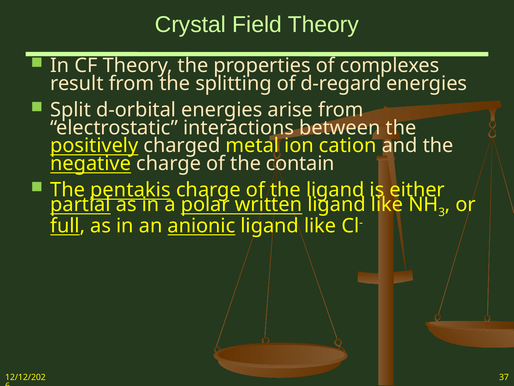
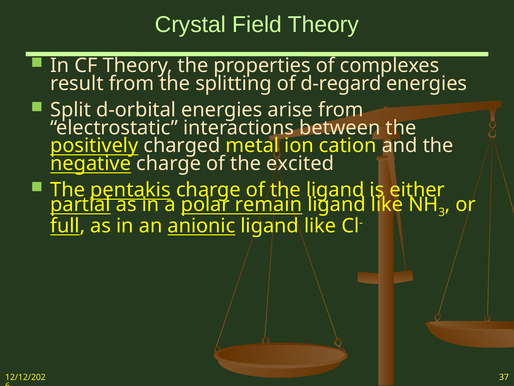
contain: contain -> excited
written: written -> remain
